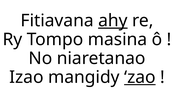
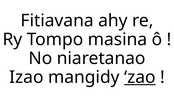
ahy underline: present -> none
